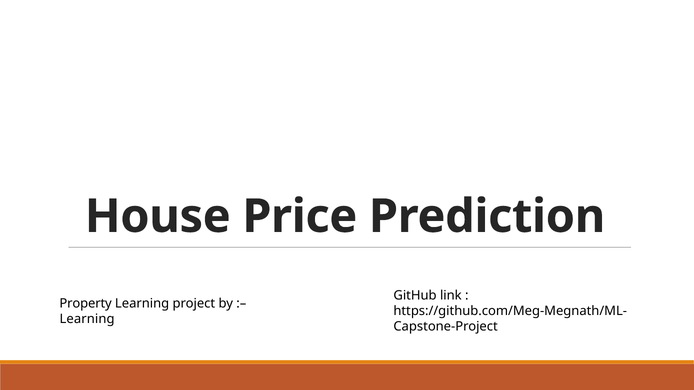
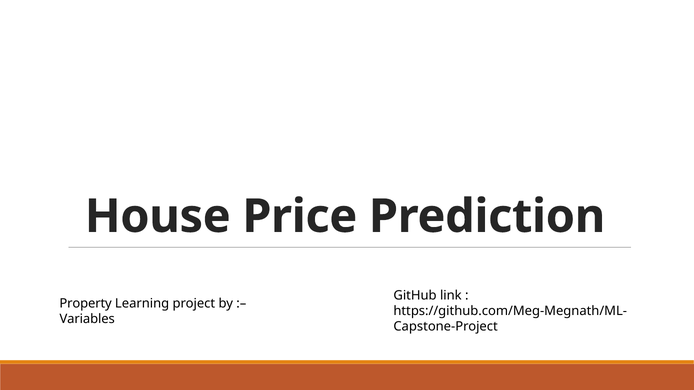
Learning at (87, 319): Learning -> Variables
